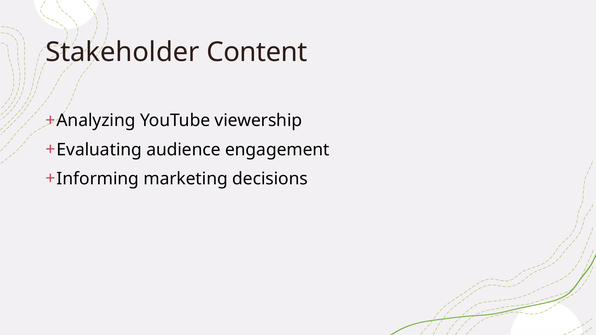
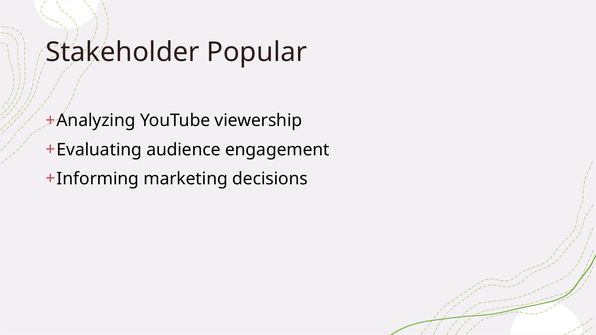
Content: Content -> Popular
